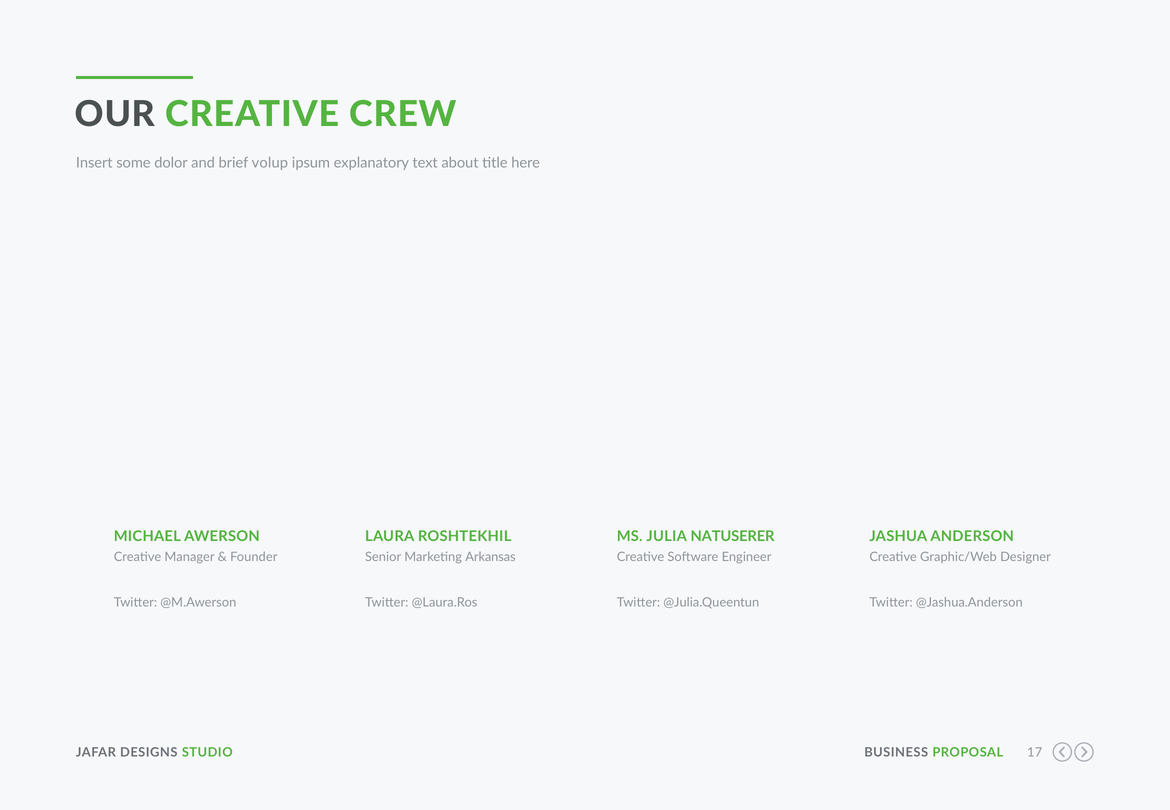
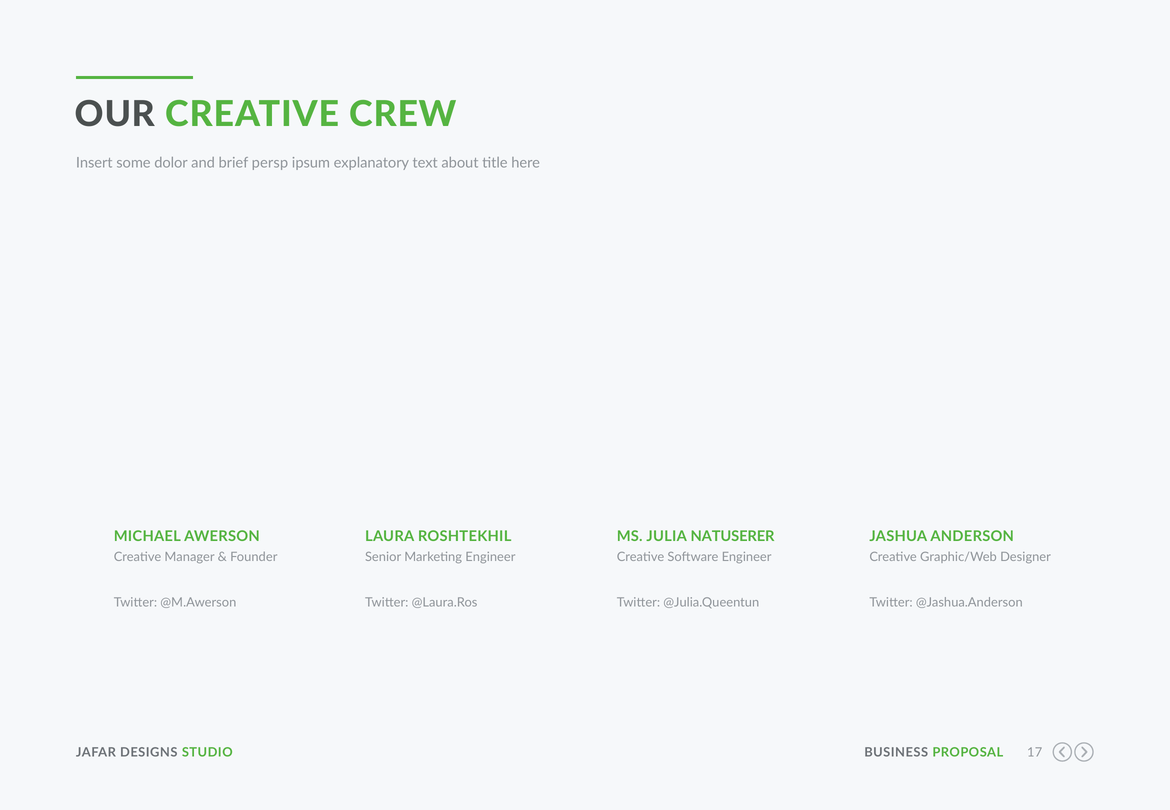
volup: volup -> persp
Marketing Arkansas: Arkansas -> Engineer
